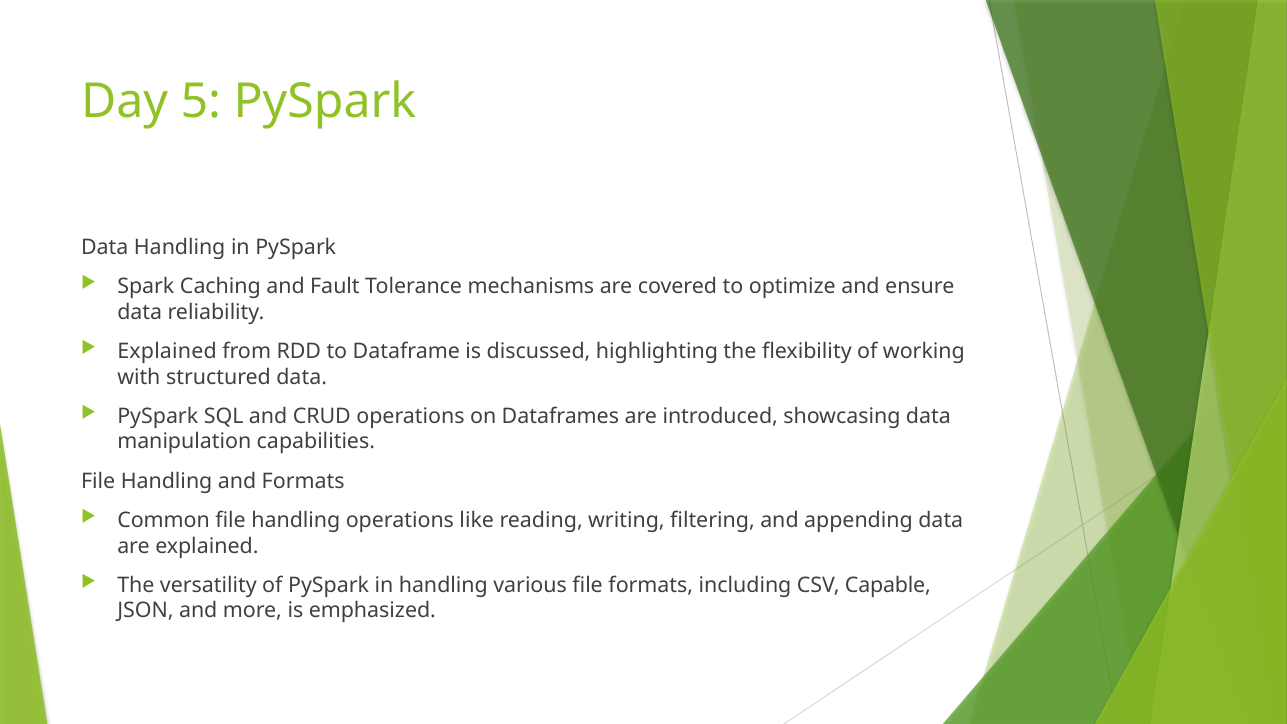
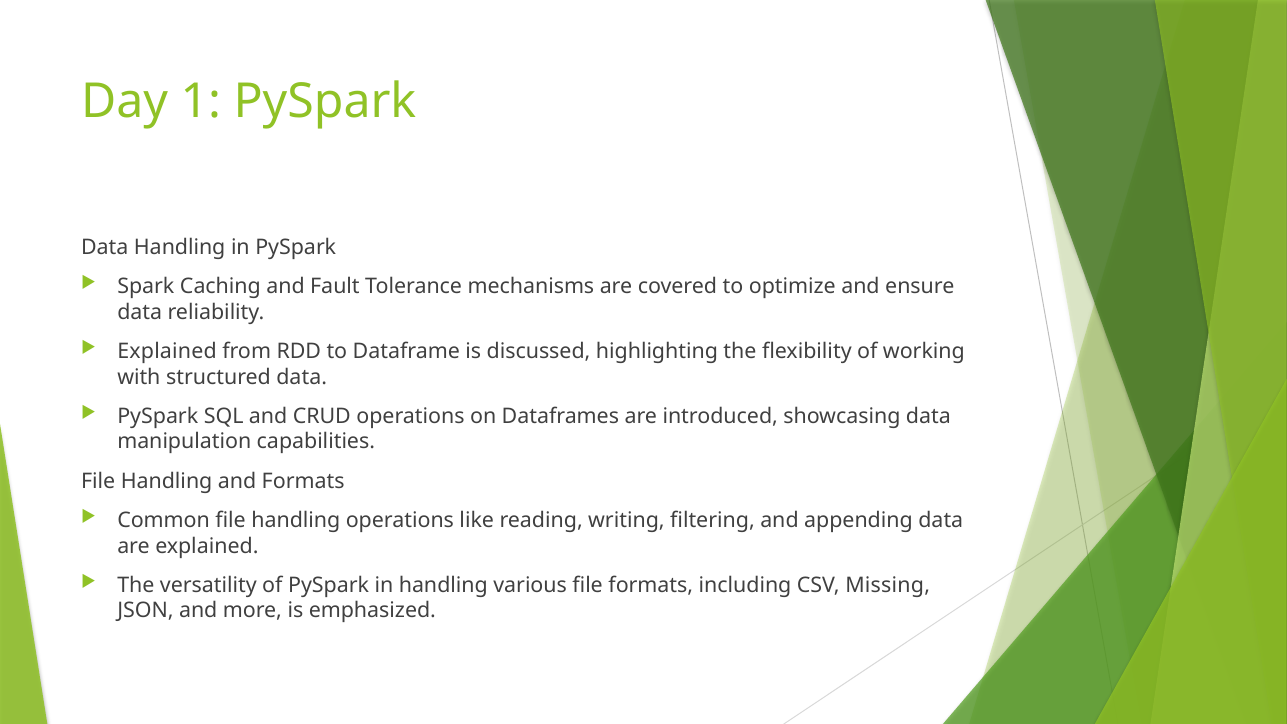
5: 5 -> 1
Capable: Capable -> Missing
